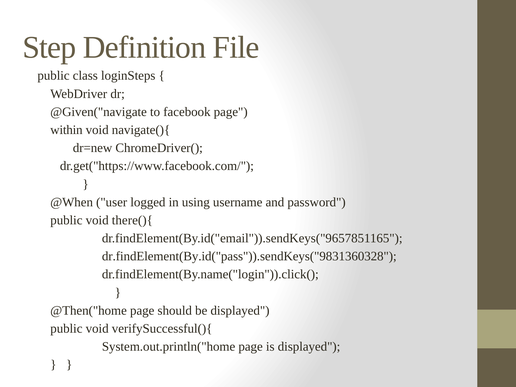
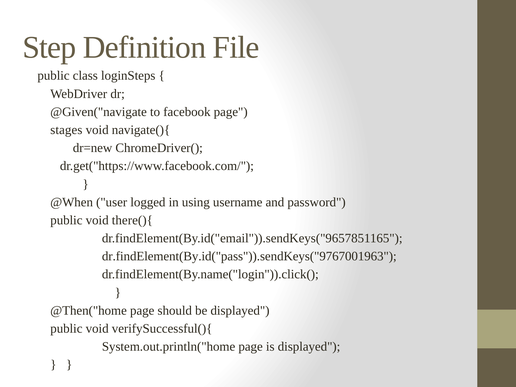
within: within -> stages
dr.findElement(By.id("pass")).sendKeys("9831360328: dr.findElement(By.id("pass")).sendKeys("9831360328 -> dr.findElement(By.id("pass")).sendKeys("9767001963
